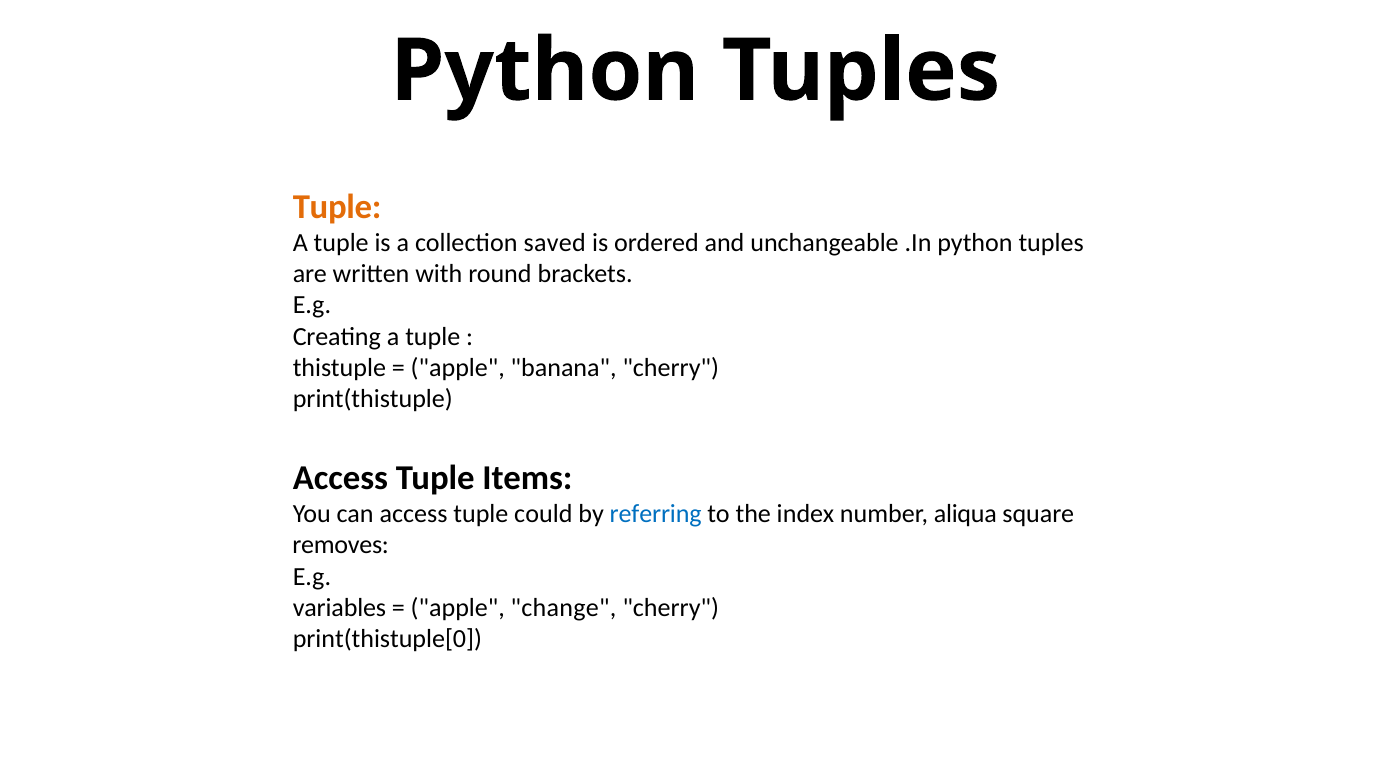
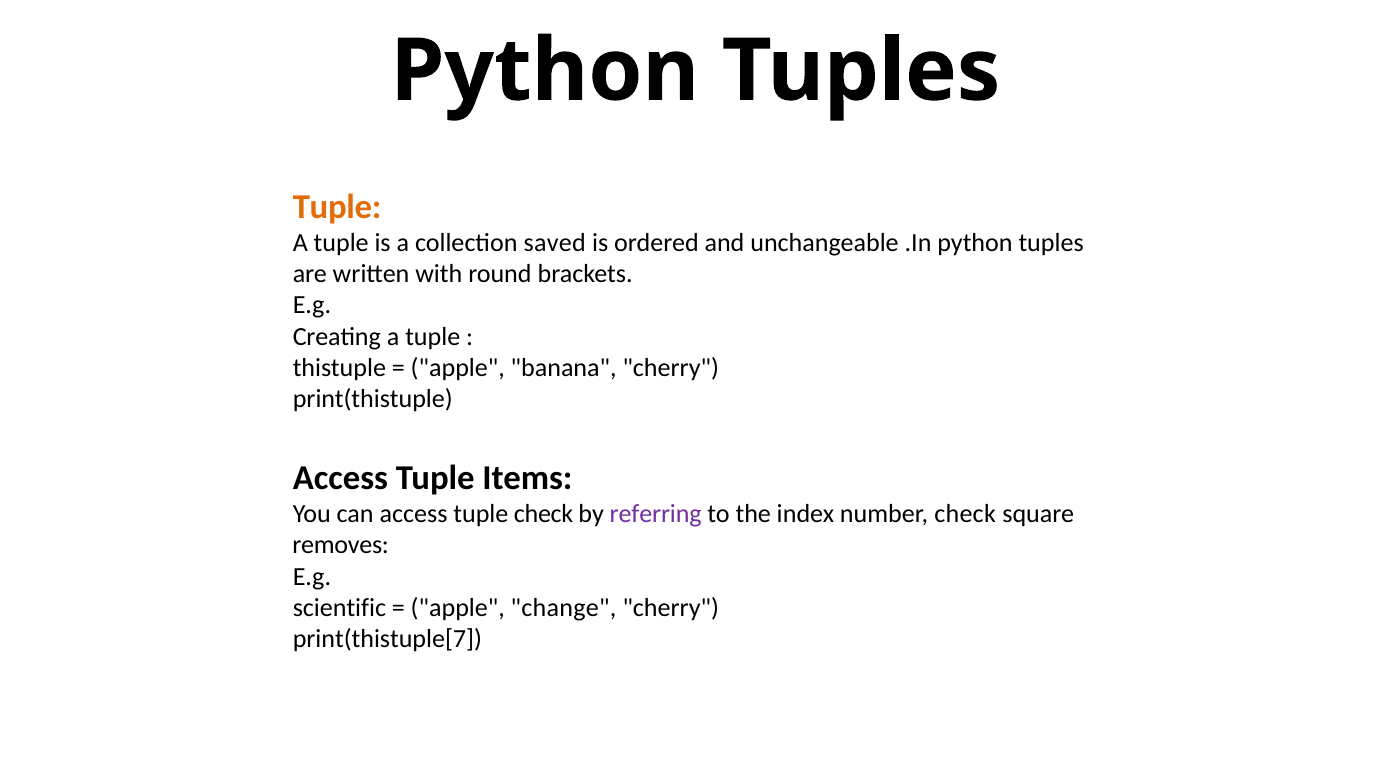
tuple could: could -> check
referring colour: blue -> purple
number aliqua: aliqua -> check
variables: variables -> scientific
print(thistuple[0: print(thistuple[0 -> print(thistuple[7
